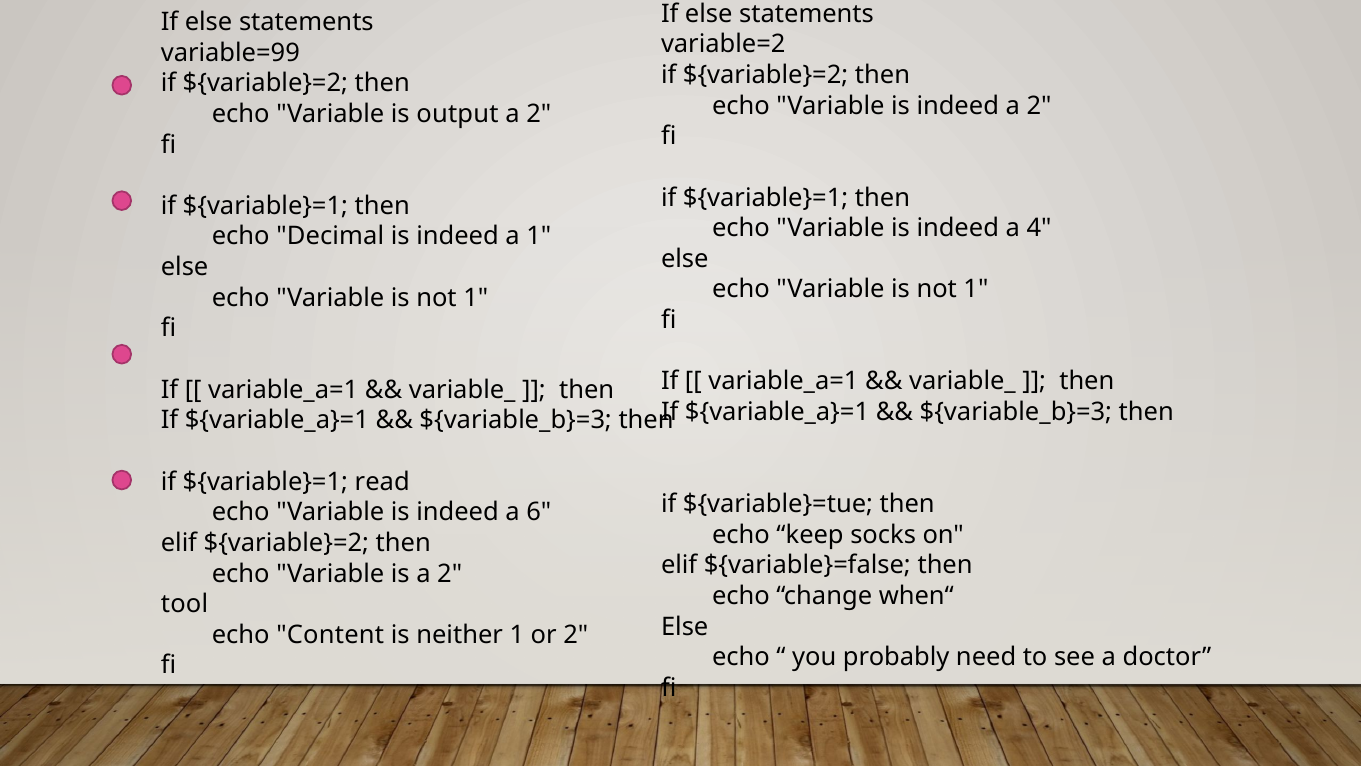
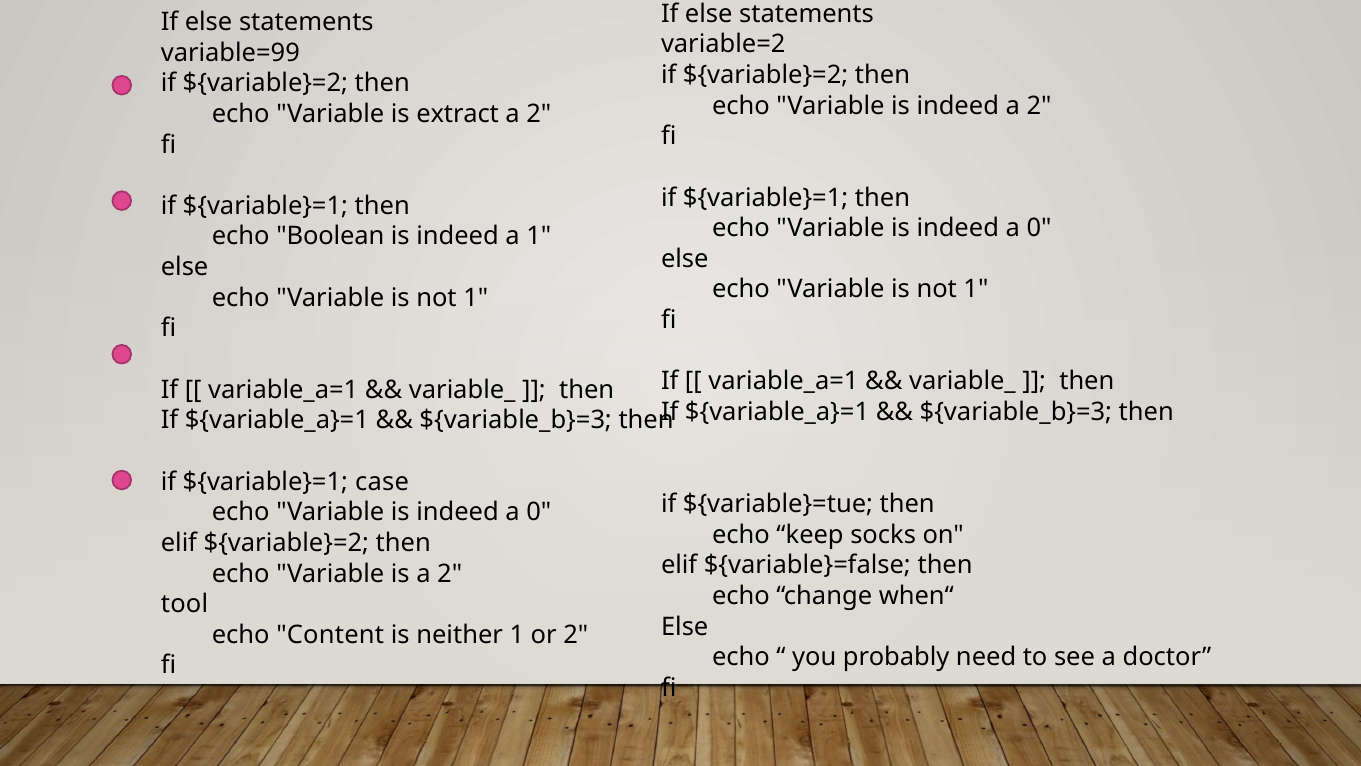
output: output -> extract
4 at (1039, 228): 4 -> 0
Decimal: Decimal -> Boolean
read: read -> case
6 at (539, 512): 6 -> 0
